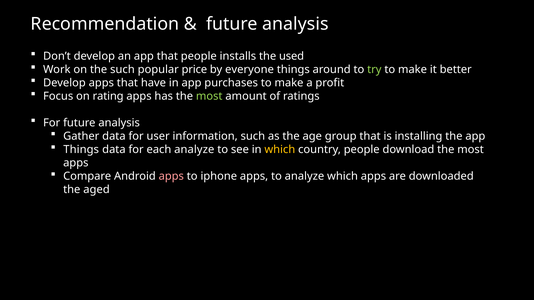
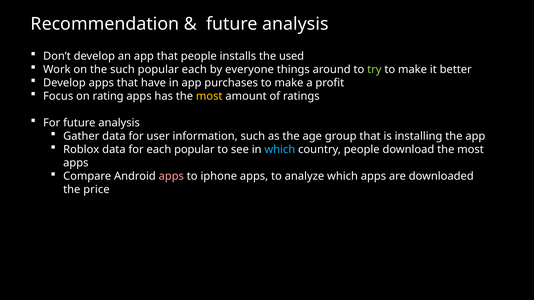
popular price: price -> each
most at (209, 96) colour: light green -> yellow
Things at (81, 150): Things -> Roblox
each analyze: analyze -> popular
which at (280, 150) colour: yellow -> light blue
aged: aged -> price
